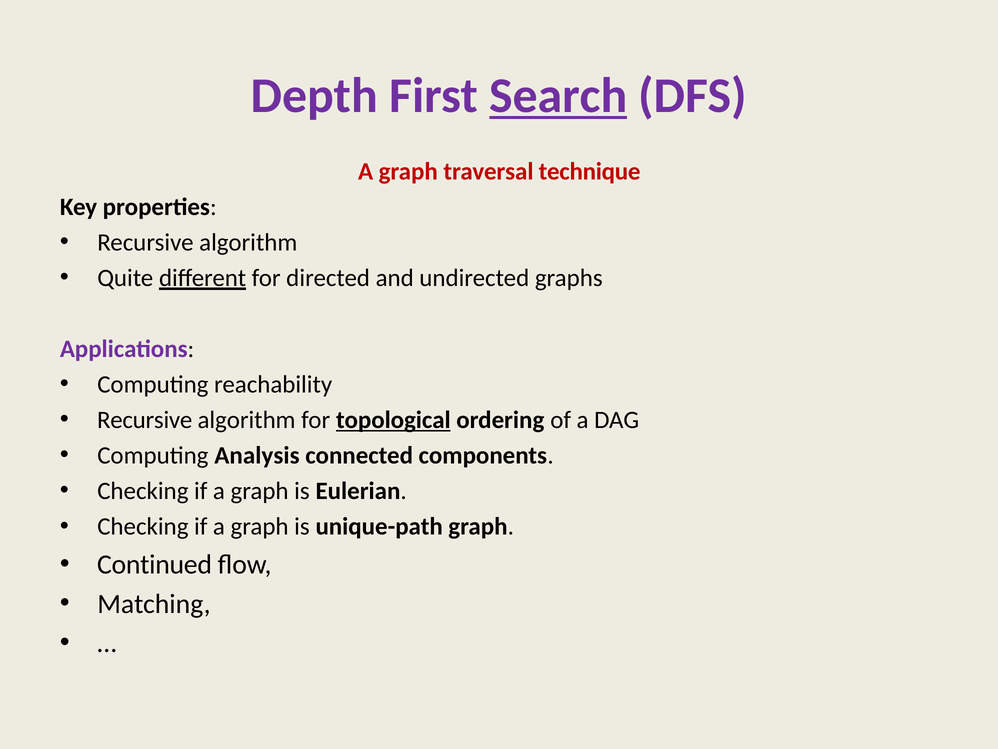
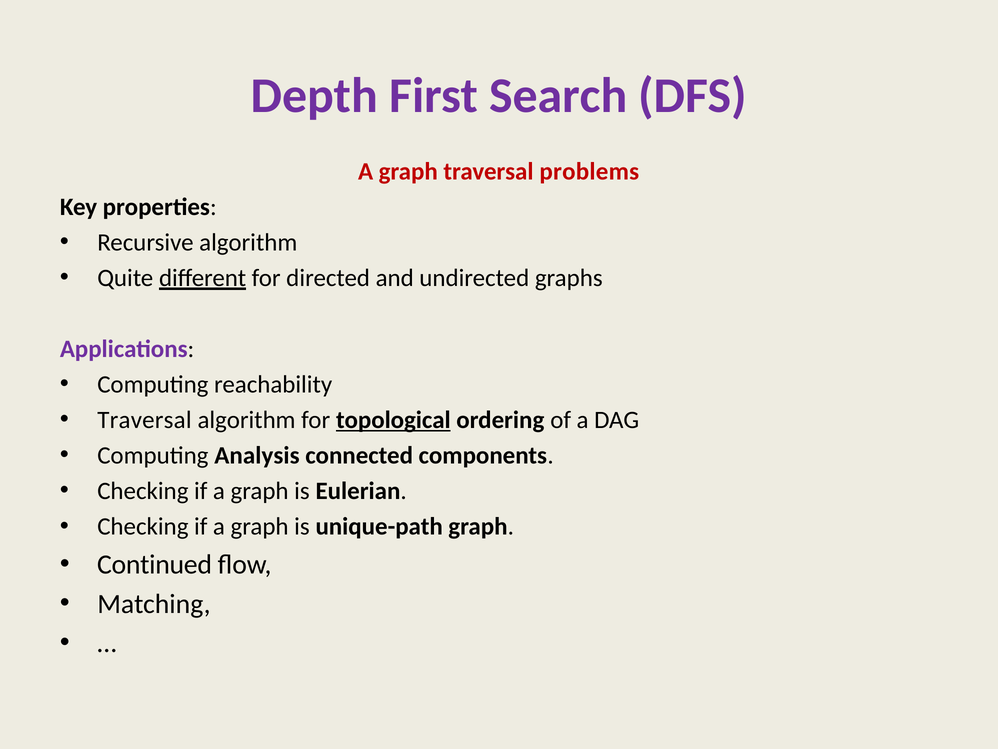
Search underline: present -> none
technique: technique -> problems
Recursive at (145, 420): Recursive -> Traversal
